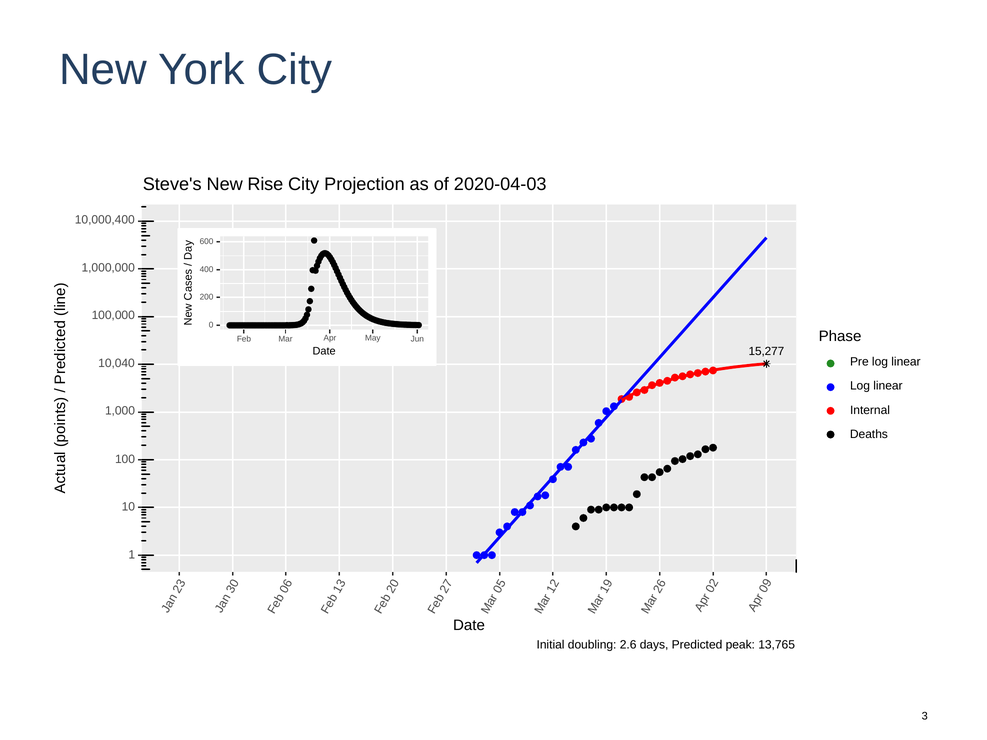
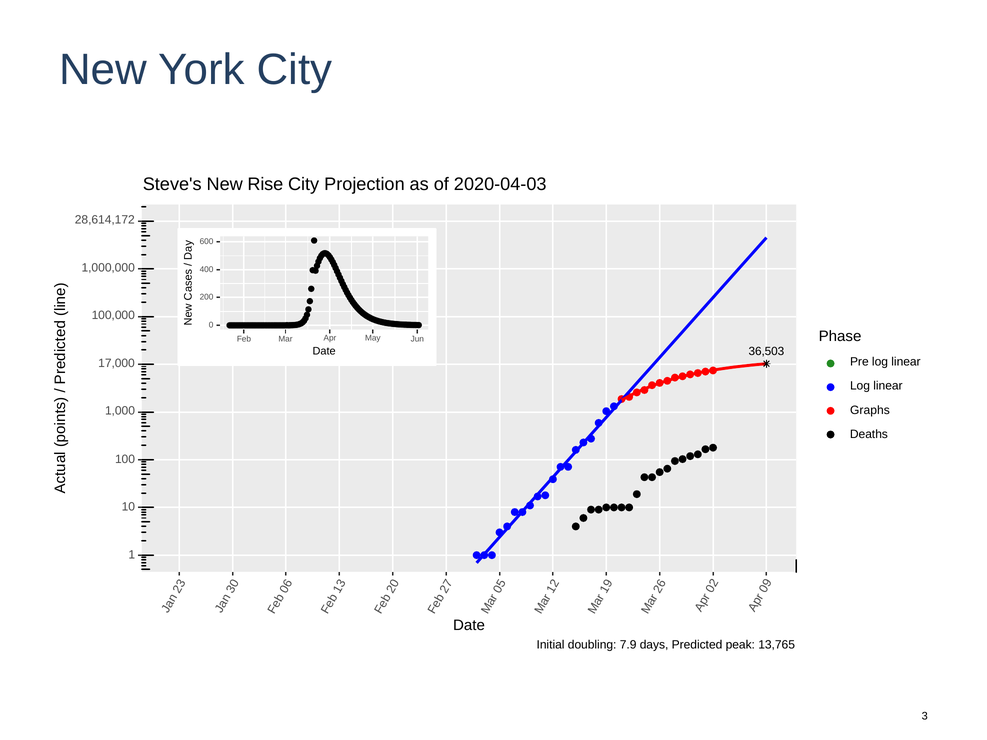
10,000,400: 10,000,400 -> 28,614,172
15,277: 15,277 -> 36,503
10,040: 10,040 -> 17,000
Internal: Internal -> Graphs
2.6: 2.6 -> 7.9
